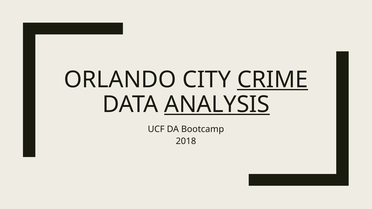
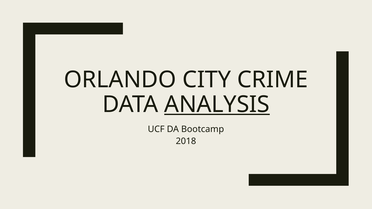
CRIME underline: present -> none
